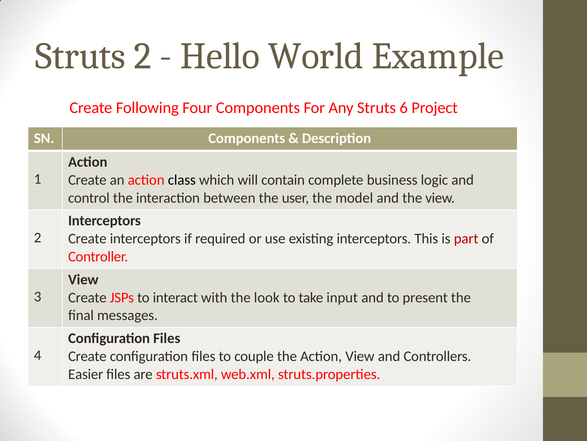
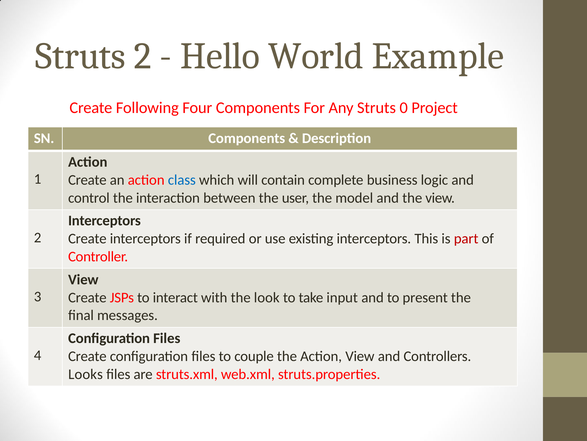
6: 6 -> 0
class colour: black -> blue
Easier: Easier -> Looks
